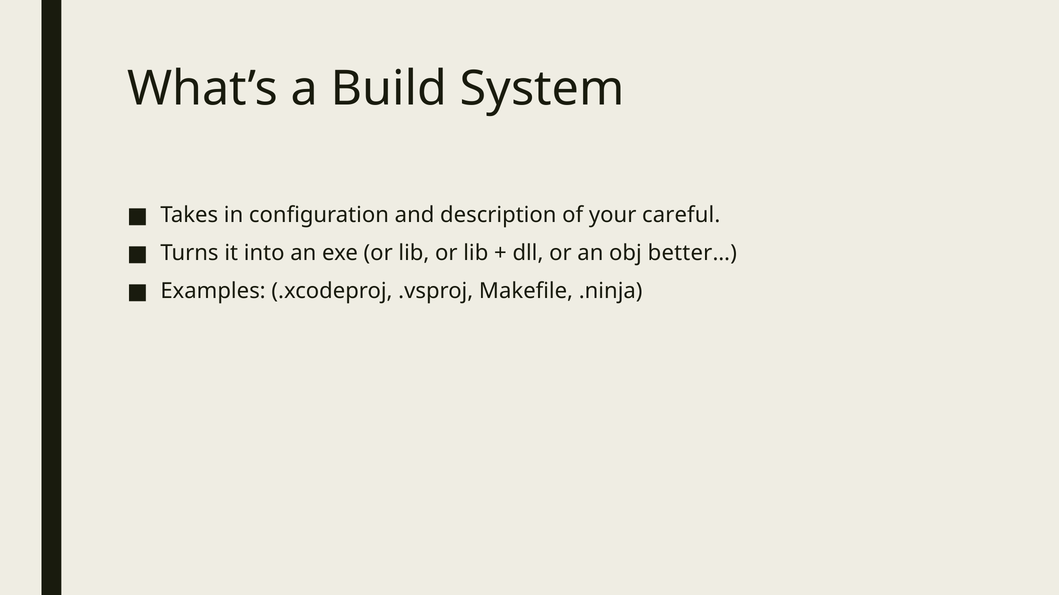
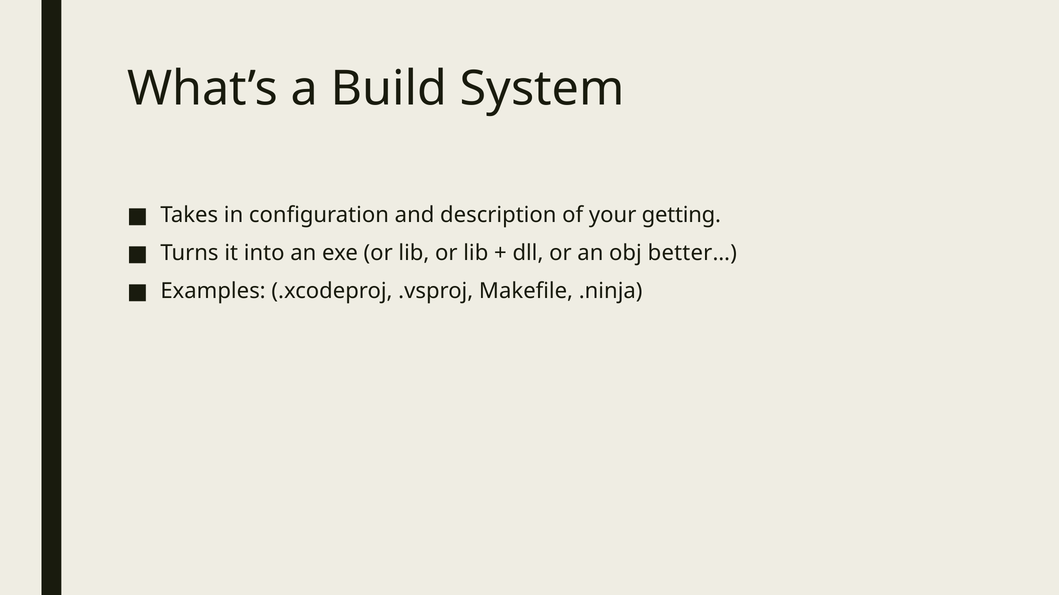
careful: careful -> getting
